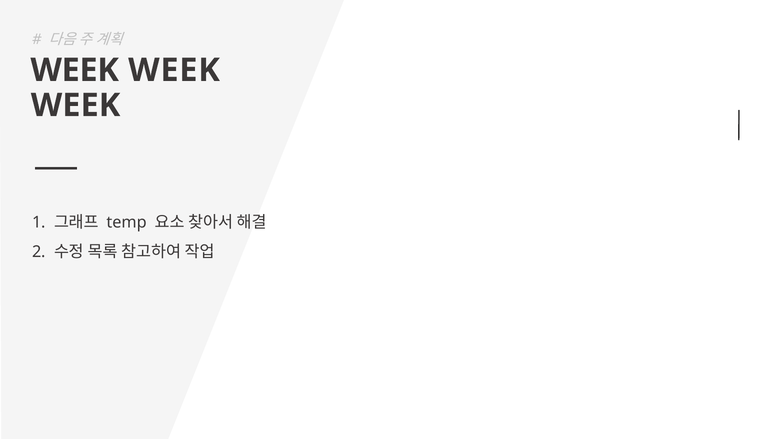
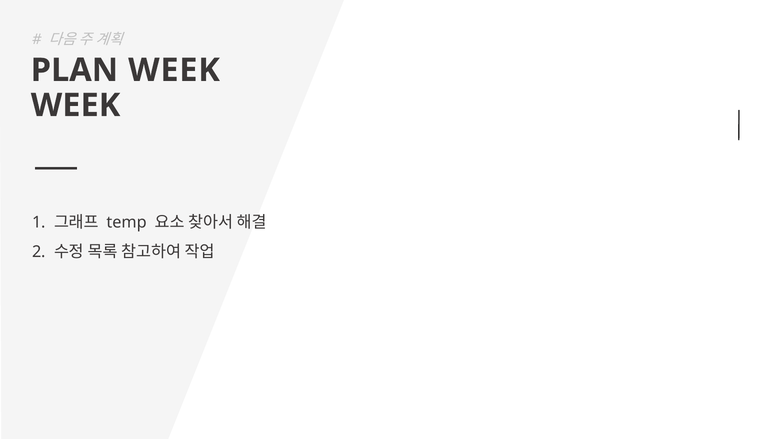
WEEK at (75, 70): WEEK -> PLAN
